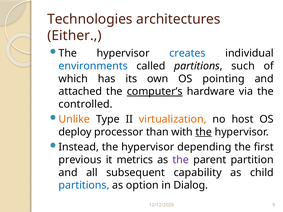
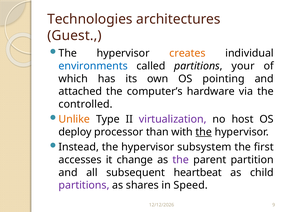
Either: Either -> Guest
creates colour: blue -> orange
such: such -> your
computer’s underline: present -> none
virtualization colour: orange -> purple
depending: depending -> subsystem
previous: previous -> accesses
metrics: metrics -> change
capability: capability -> heartbeat
partitions at (84, 186) colour: blue -> purple
option: option -> shares
Dialog: Dialog -> Speed
